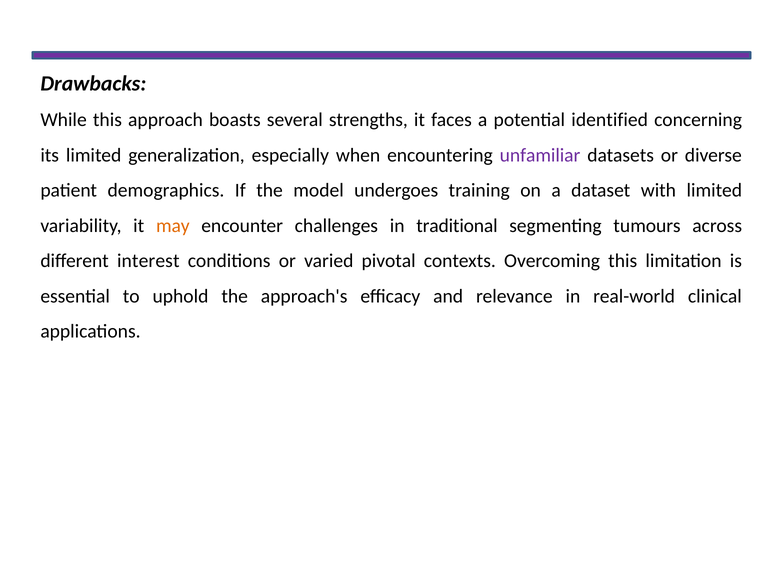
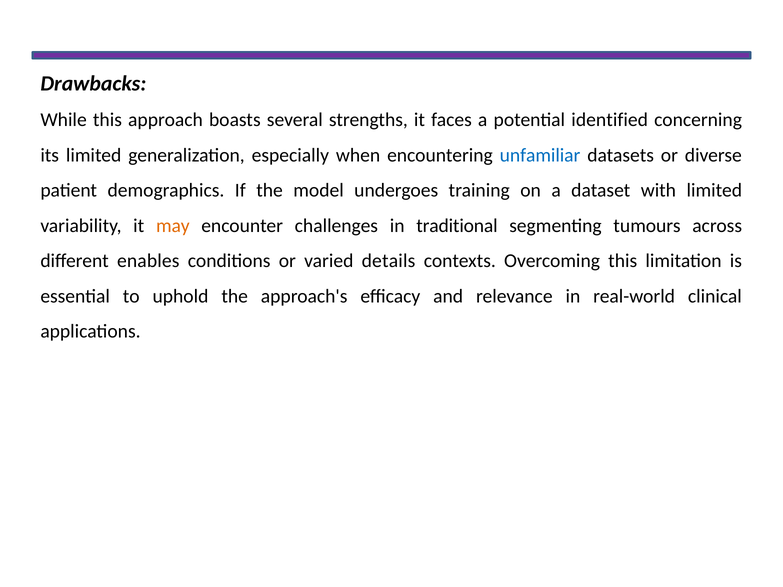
unfamiliar colour: purple -> blue
interest: interest -> enables
pivotal: pivotal -> details
